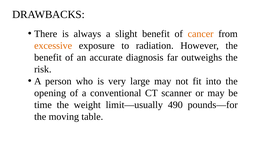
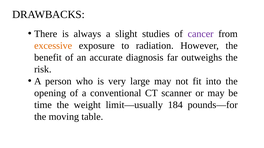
slight benefit: benefit -> studies
cancer colour: orange -> purple
490: 490 -> 184
